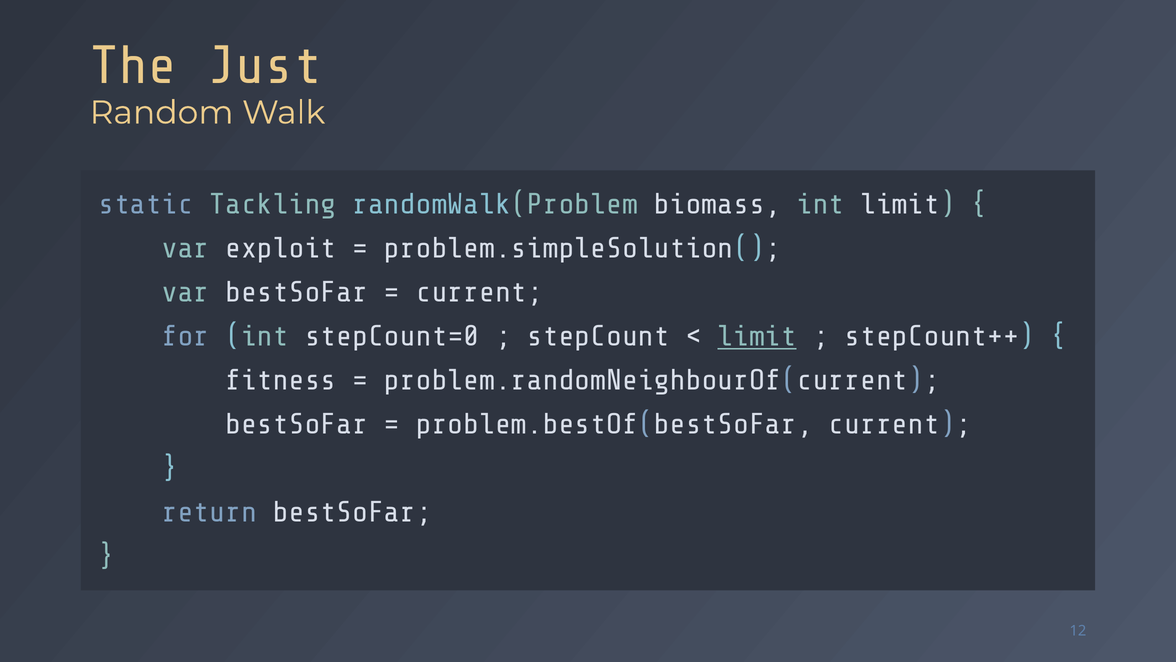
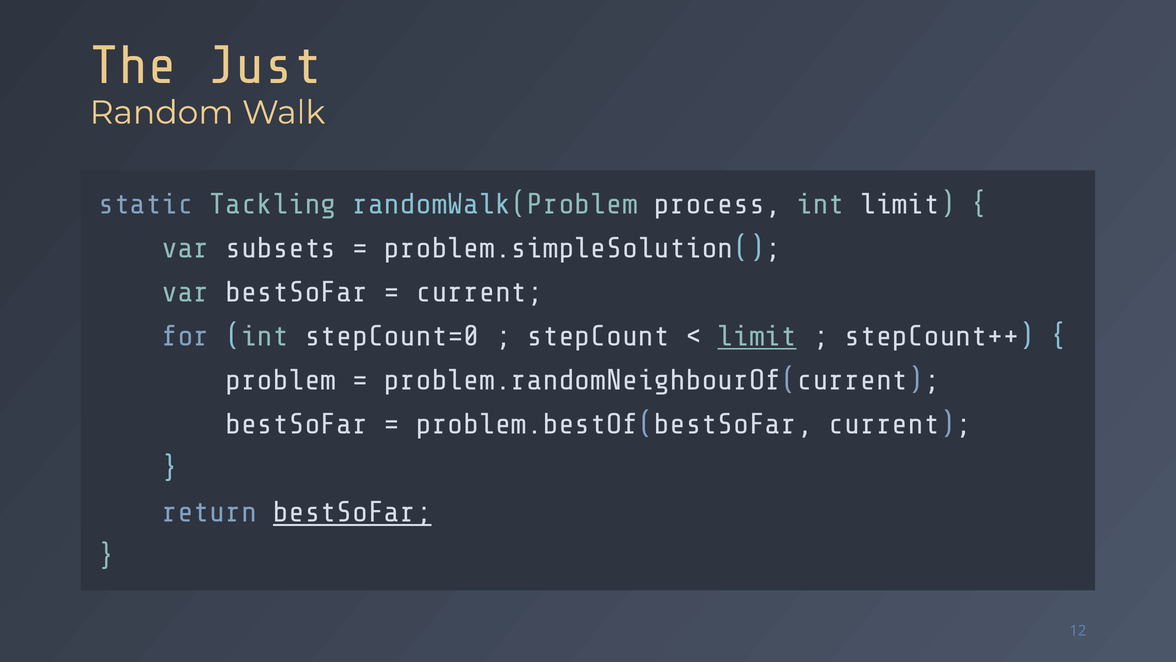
biomass: biomass -> process
exploit: exploit -> subsets
fitness: fitness -> problem
bestSoFar at (352, 512) underline: none -> present
